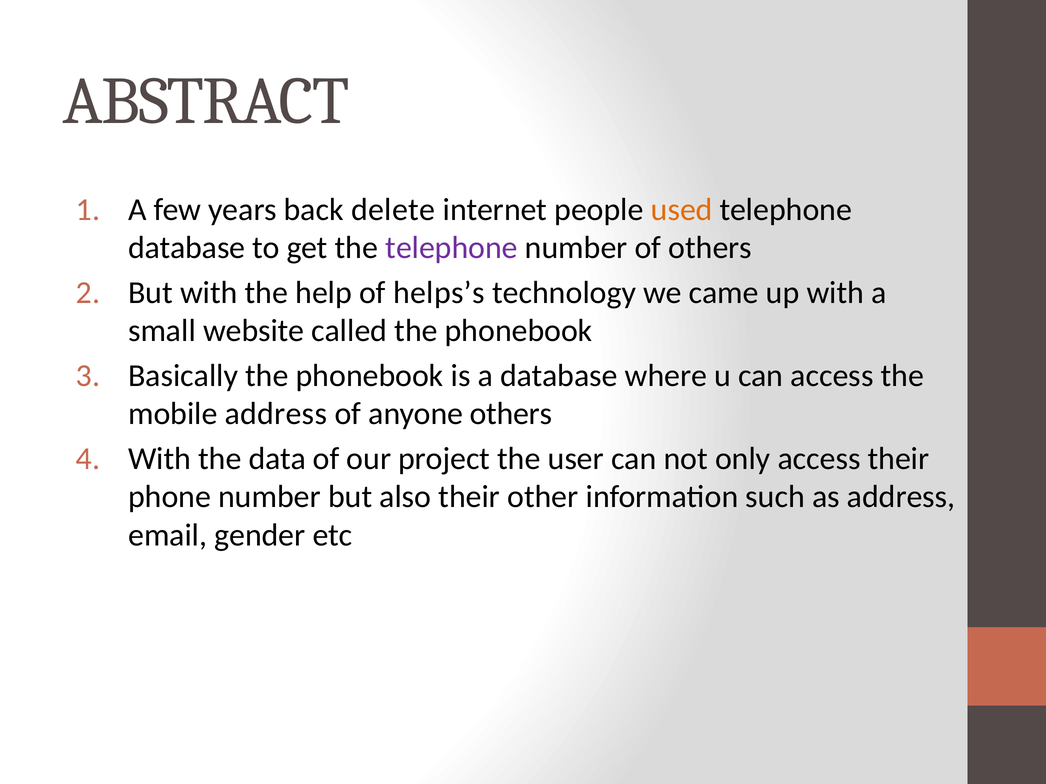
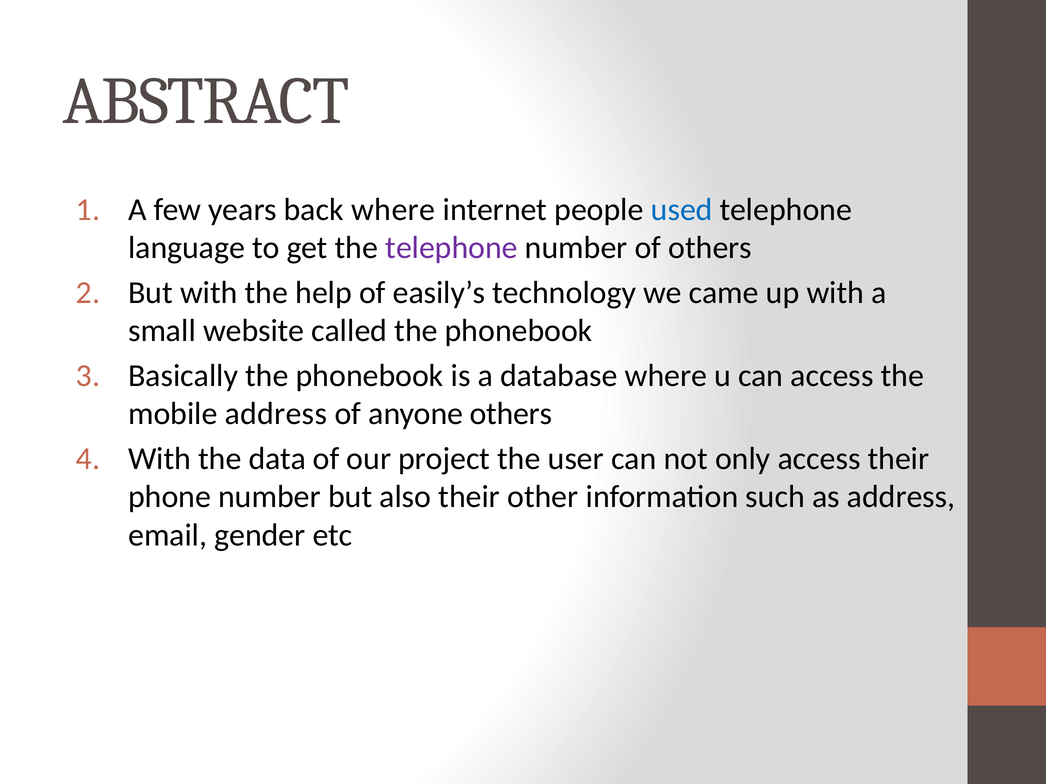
back delete: delete -> where
used colour: orange -> blue
database at (187, 248): database -> language
helps’s: helps’s -> easily’s
